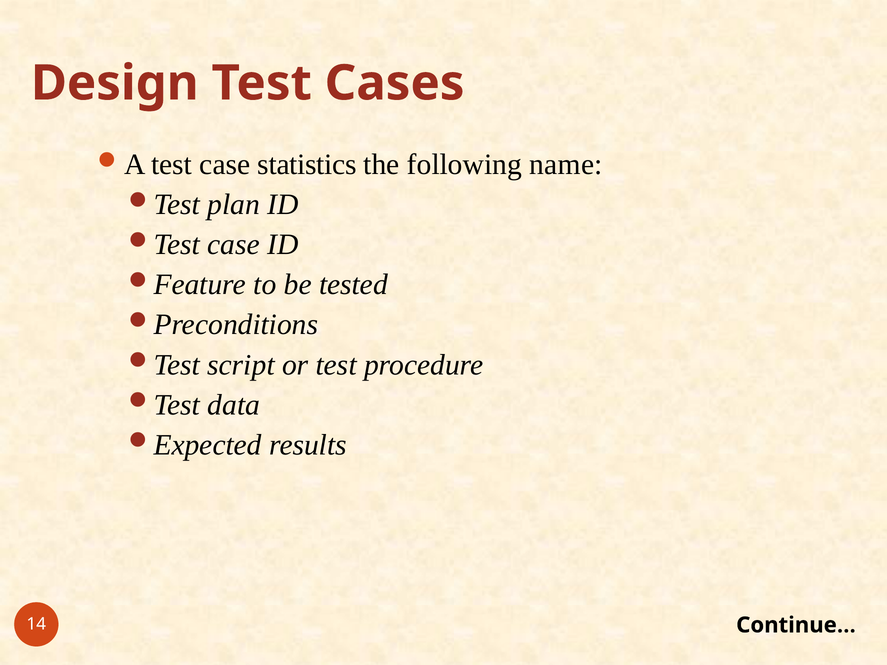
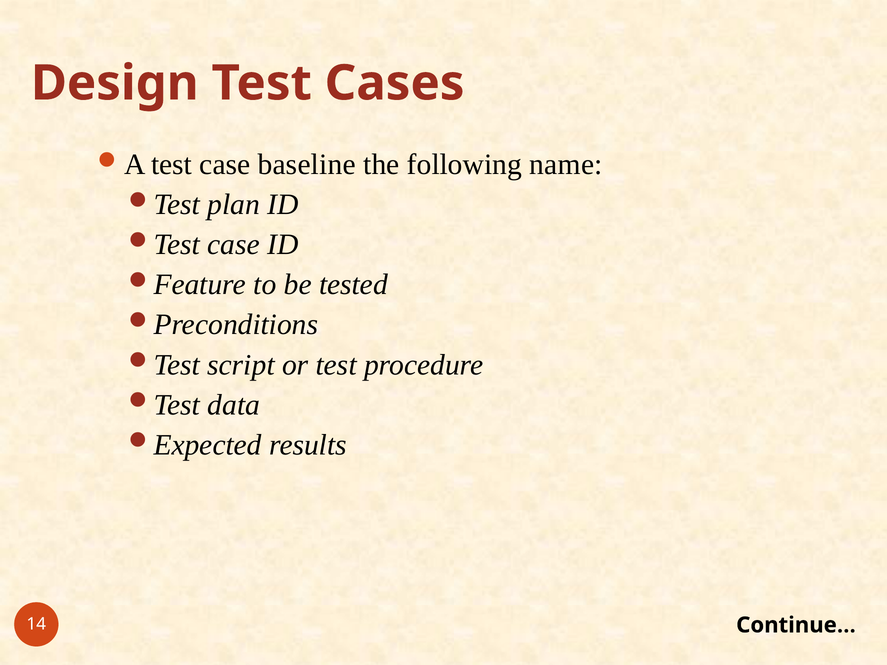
statistics: statistics -> baseline
